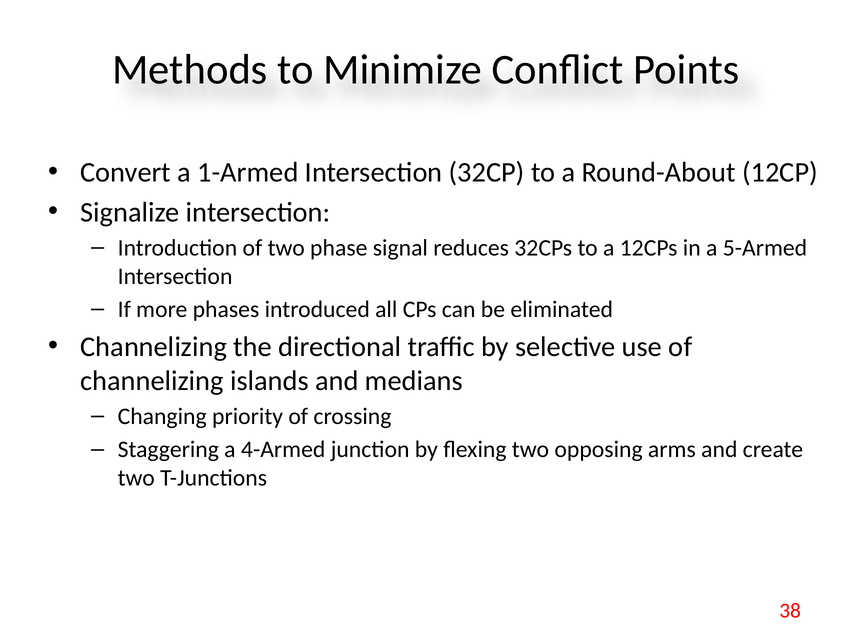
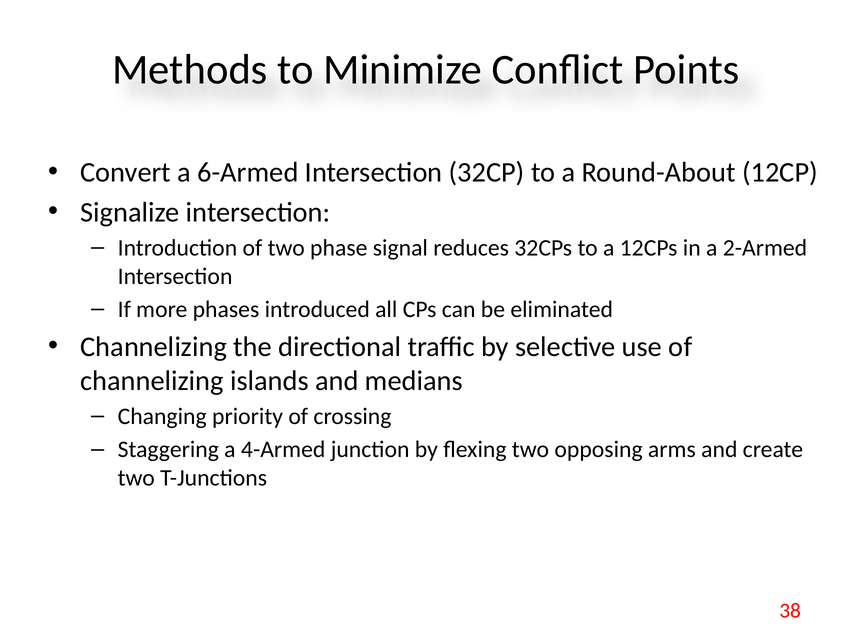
1-Armed: 1-Armed -> 6-Armed
5-Armed: 5-Armed -> 2-Armed
